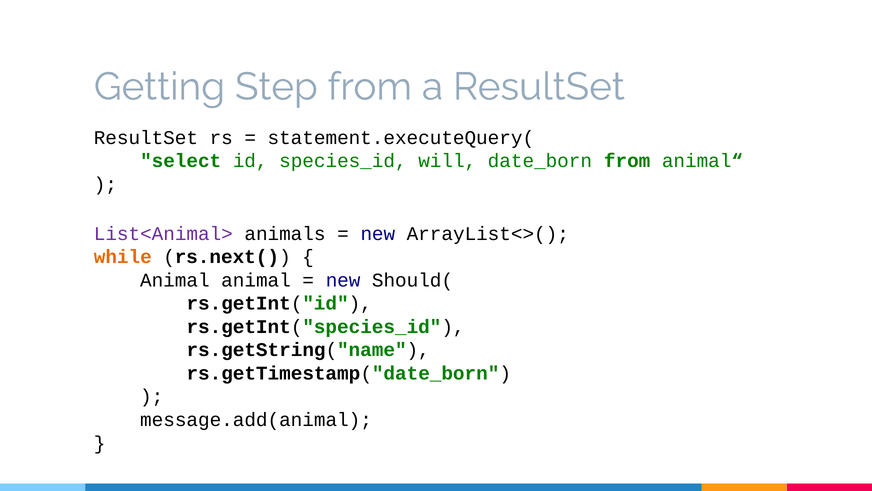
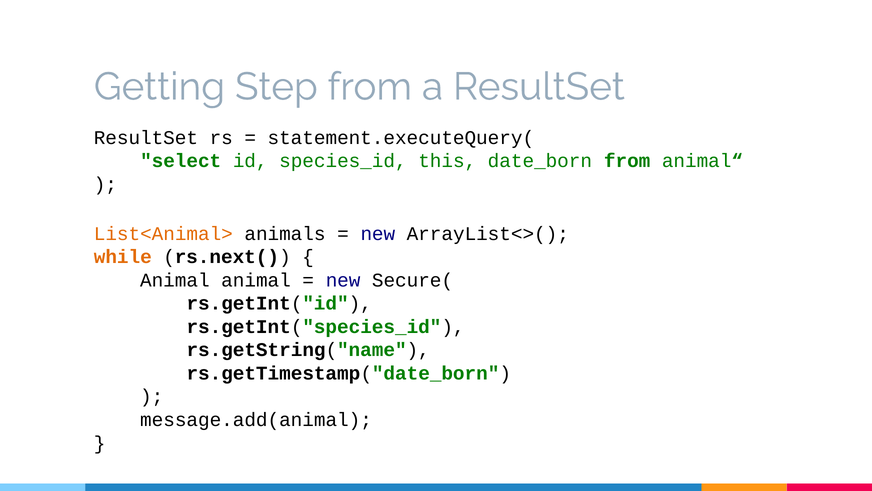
will: will -> this
List<Animal> colour: purple -> orange
Should(: Should( -> Secure(
